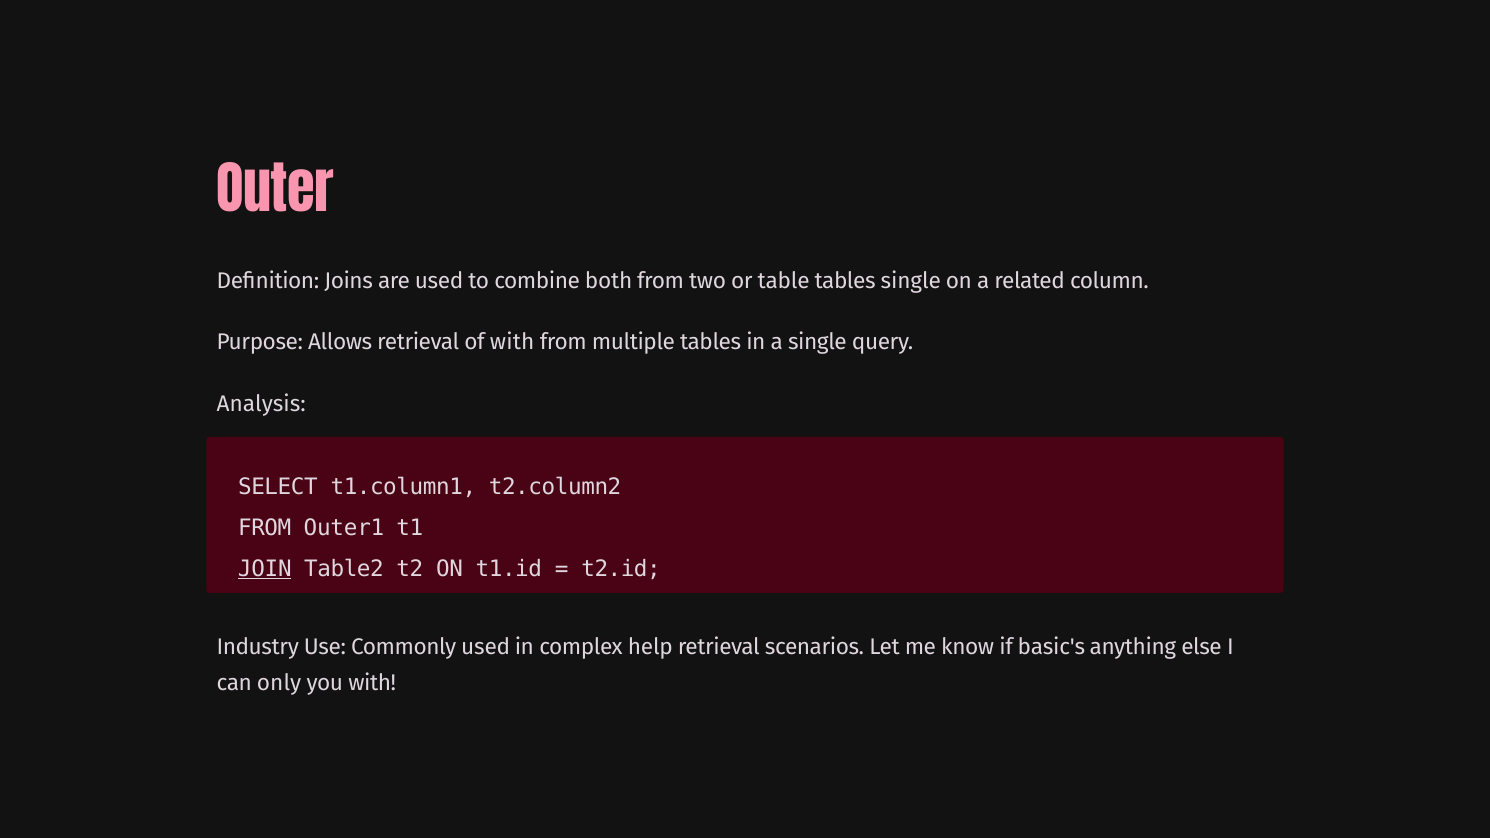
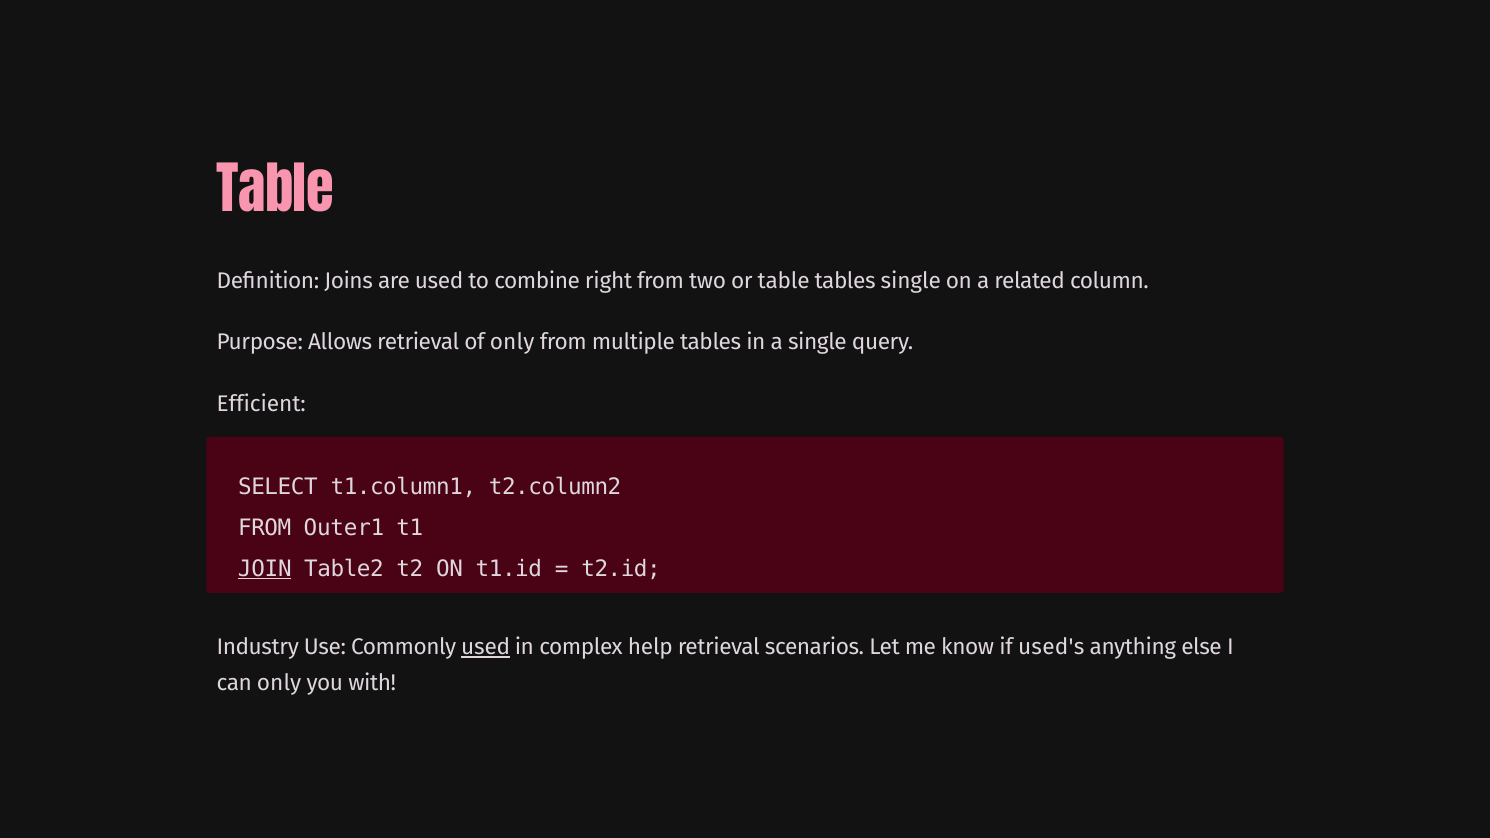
Outer at (275, 193): Outer -> Table
both: both -> right
of with: with -> only
Analysis: Analysis -> Efficient
used at (486, 647) underline: none -> present
basic's: basic's -> used's
